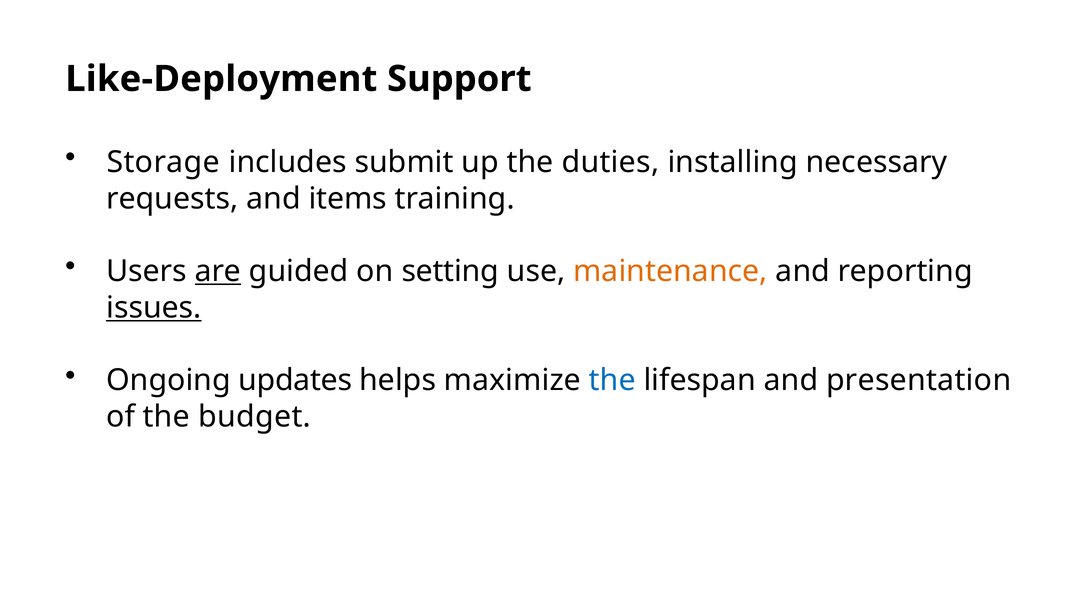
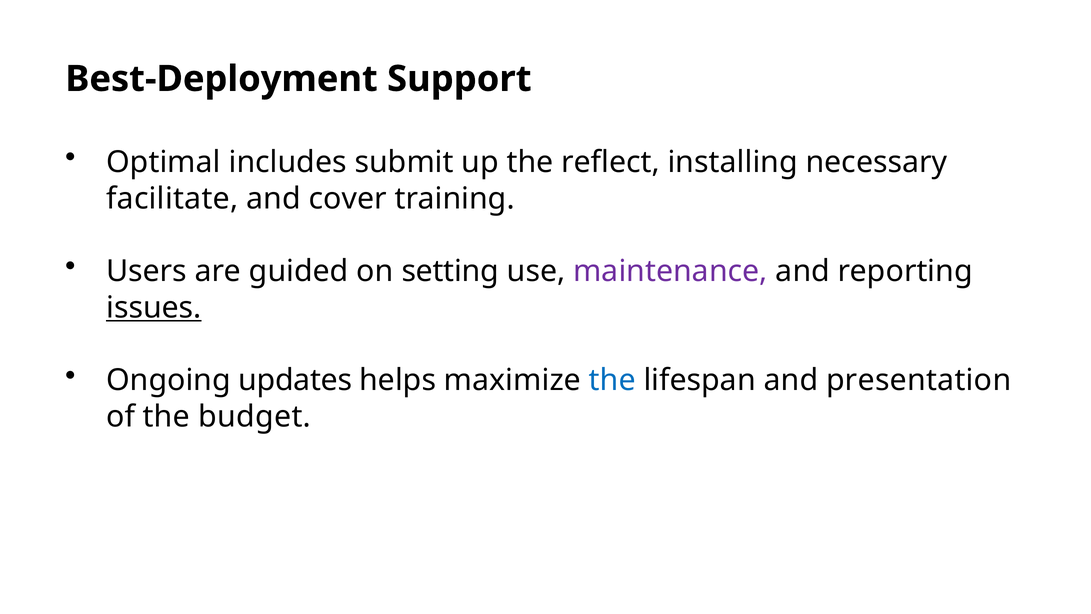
Like-Deployment: Like-Deployment -> Best-Deployment
Storage: Storage -> Optimal
duties: duties -> reflect
requests: requests -> facilitate
items: items -> cover
are underline: present -> none
maintenance colour: orange -> purple
